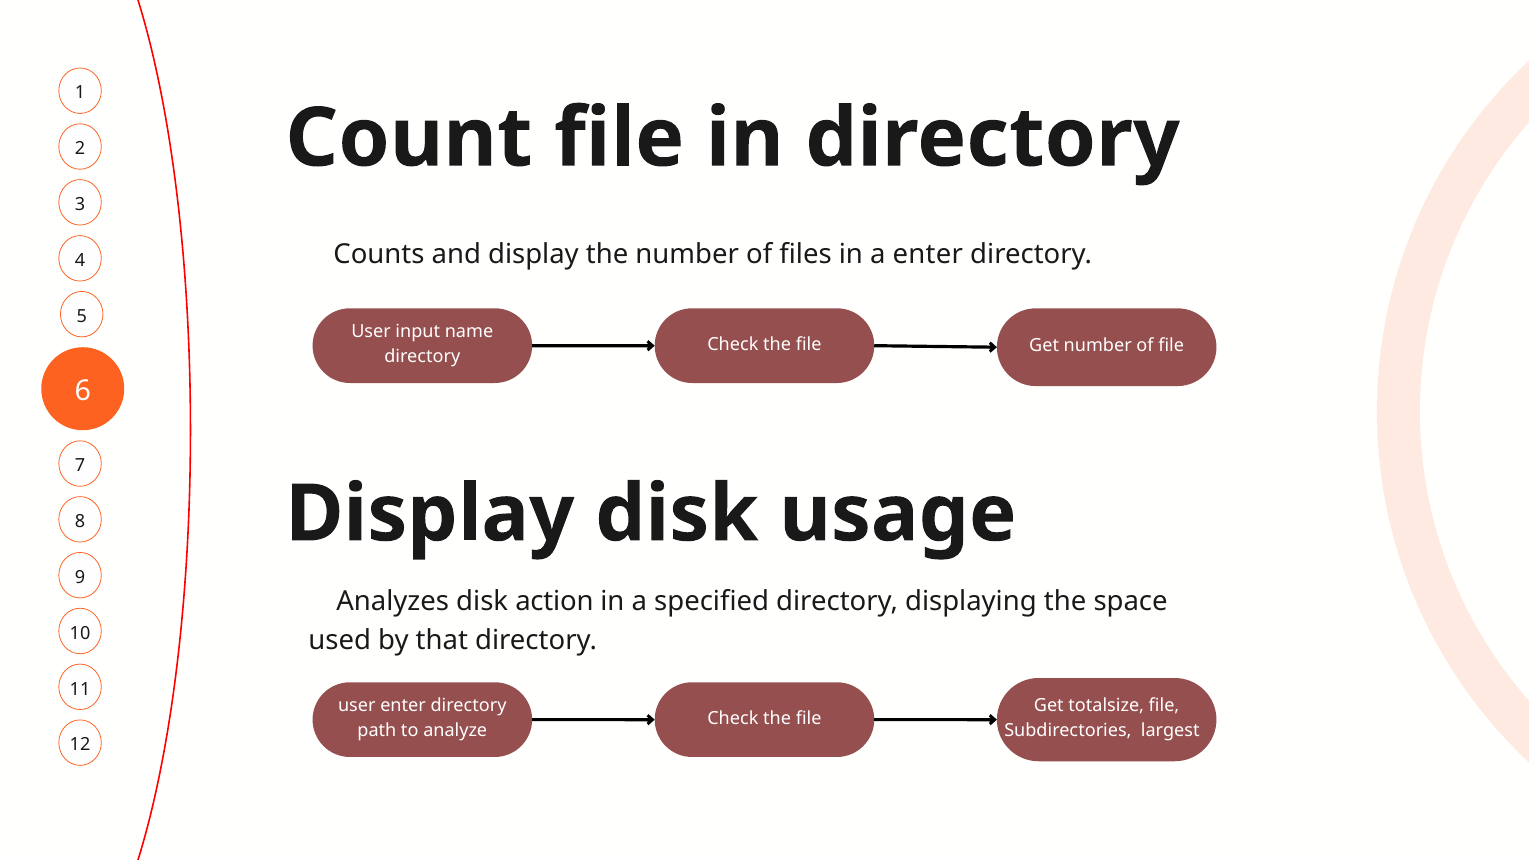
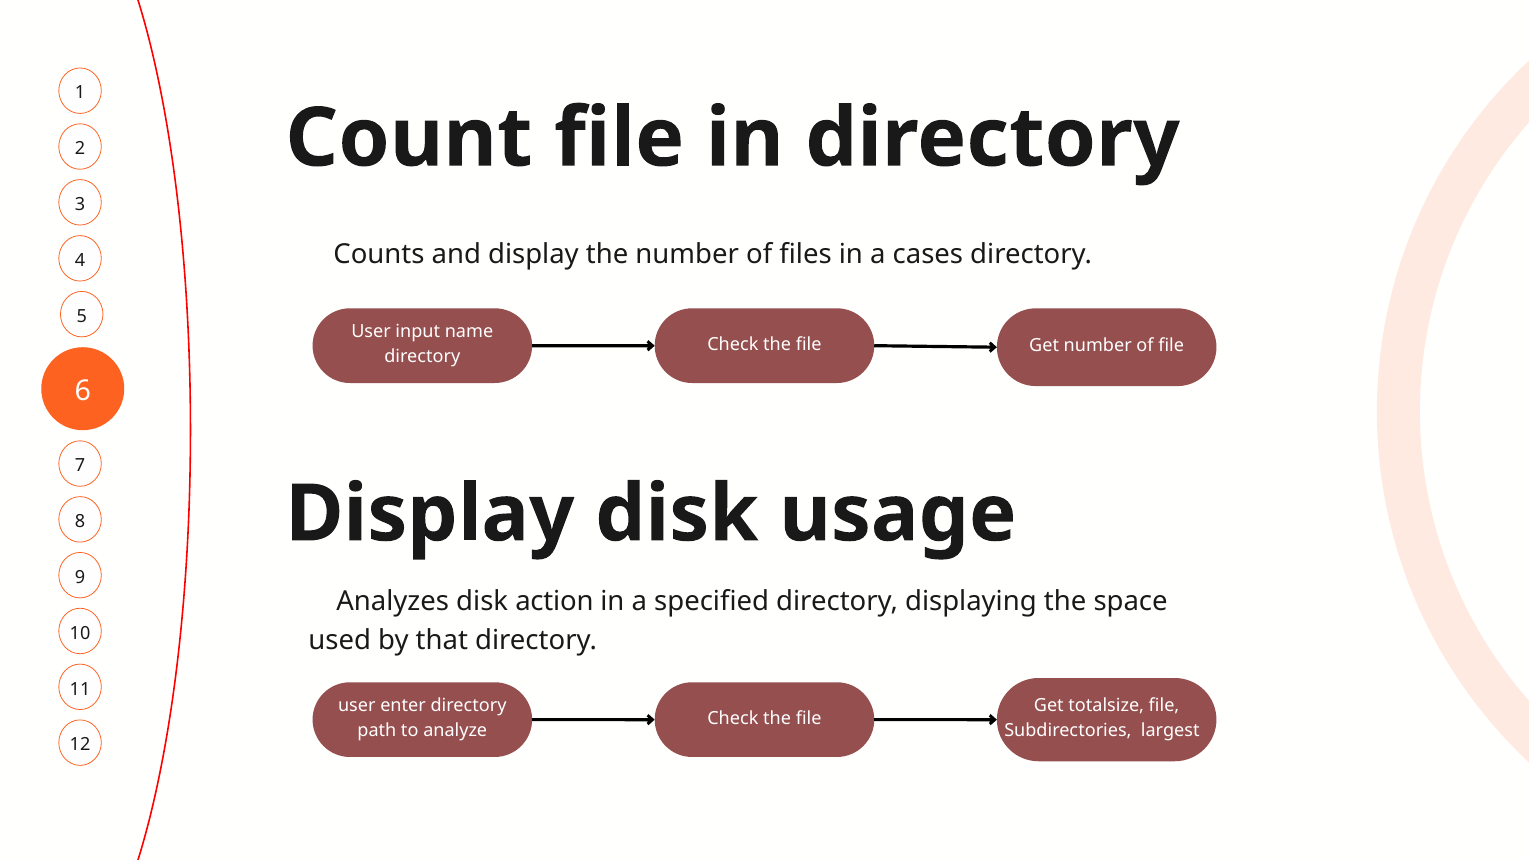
a enter: enter -> cases
